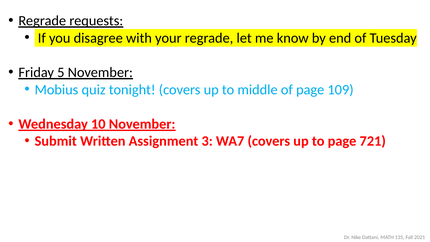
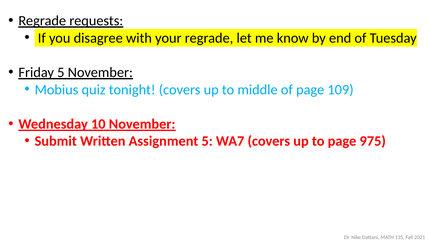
Assignment 3: 3 -> 5
721: 721 -> 975
